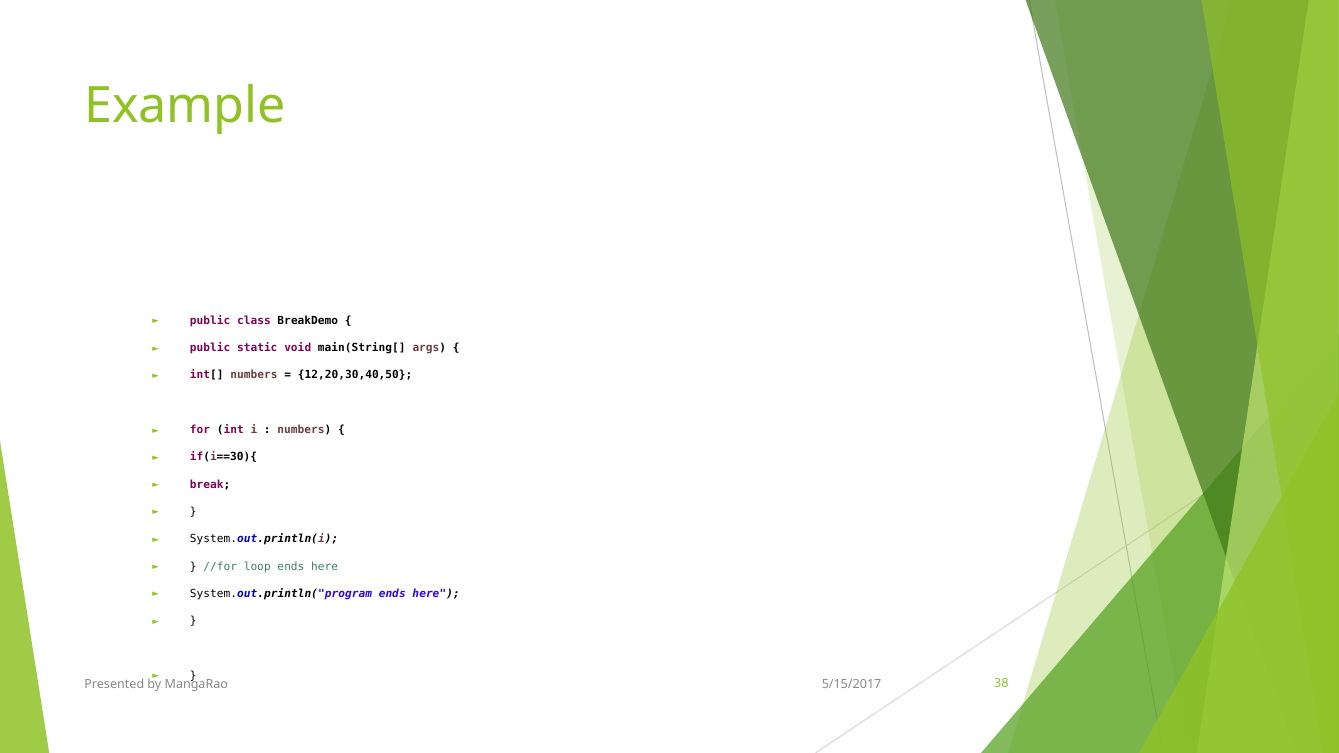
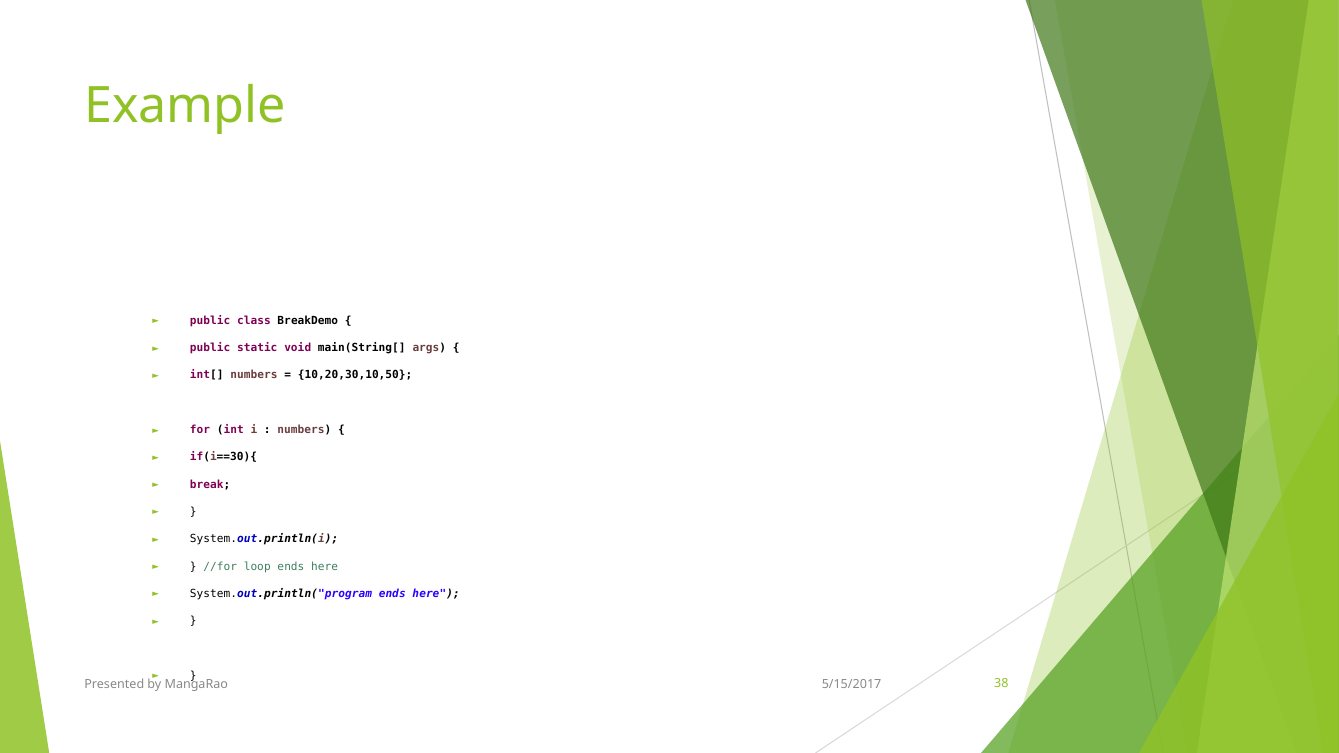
12,20,30,40,50: 12,20,30,40,50 -> 10,20,30,10,50
